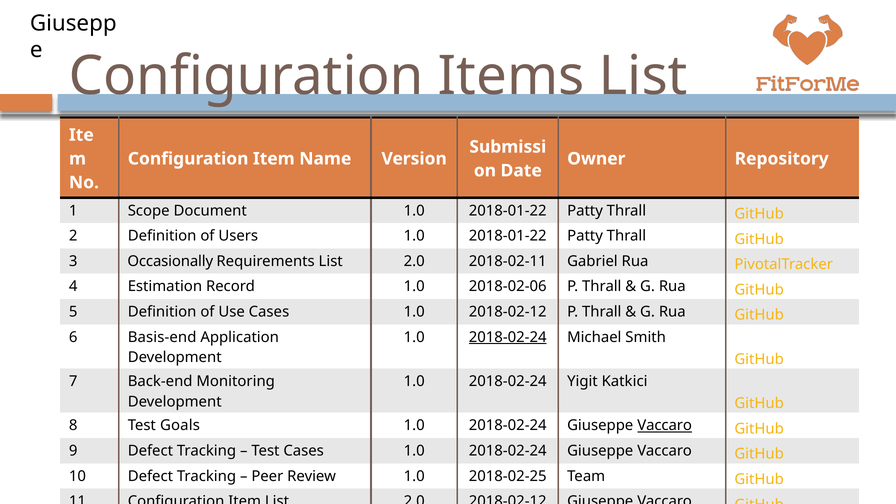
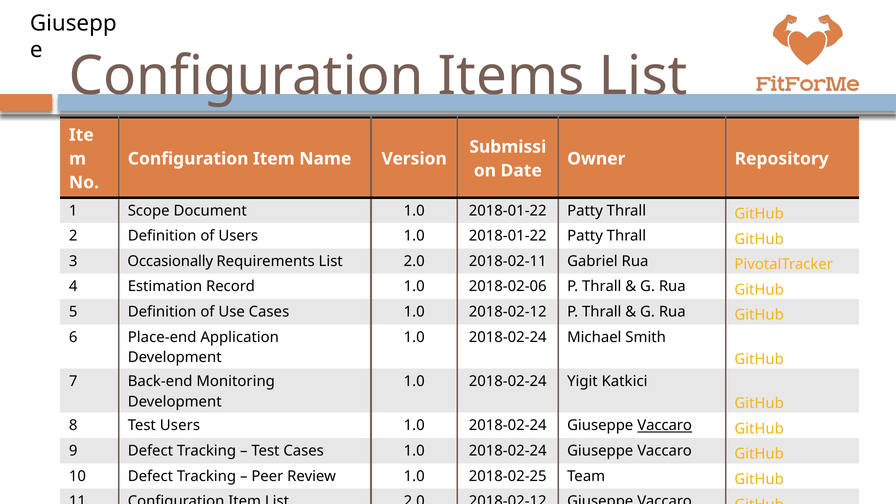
Basis-end: Basis-end -> Place-end
2018-02-24 at (508, 337) underline: present -> none
Test Goals: Goals -> Users
